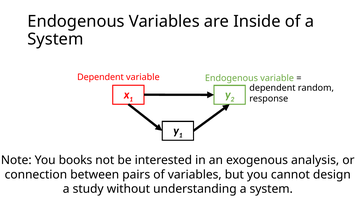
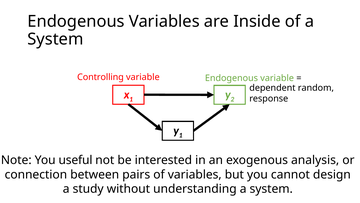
Dependent at (100, 77): Dependent -> Controlling
books: books -> useful
